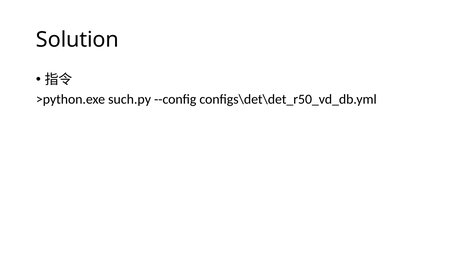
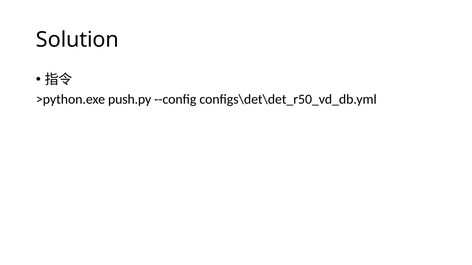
such.py: such.py -> push.py
